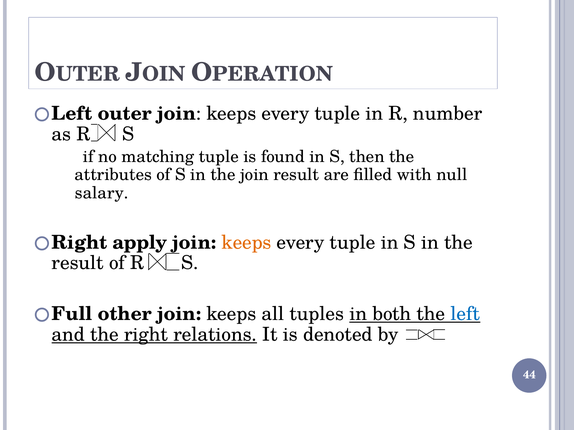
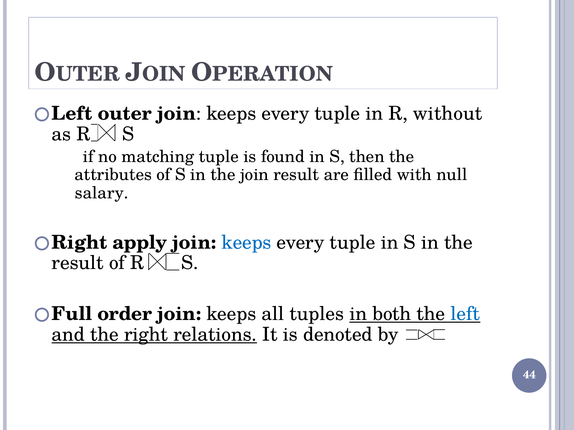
number: number -> without
keeps at (247, 243) colour: orange -> blue
other: other -> order
